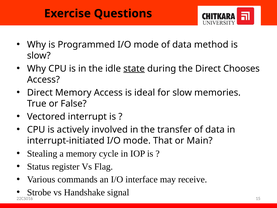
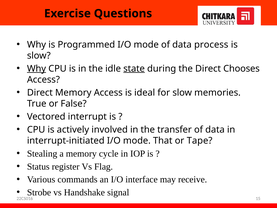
method: method -> process
Why at (37, 69) underline: none -> present
Main: Main -> Tape
